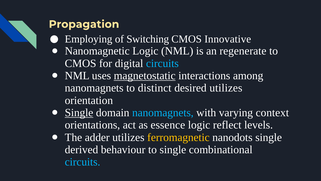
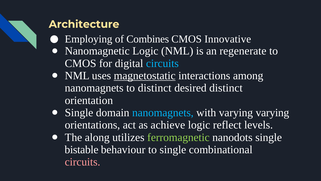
Propagation: Propagation -> Architecture
Switching: Switching -> Combines
desired utilizes: utilizes -> distinct
Single at (79, 112) underline: present -> none
varying context: context -> varying
essence: essence -> achieve
adder: adder -> along
ferromagnetic colour: yellow -> light green
derived: derived -> bistable
circuits at (83, 162) colour: light blue -> pink
